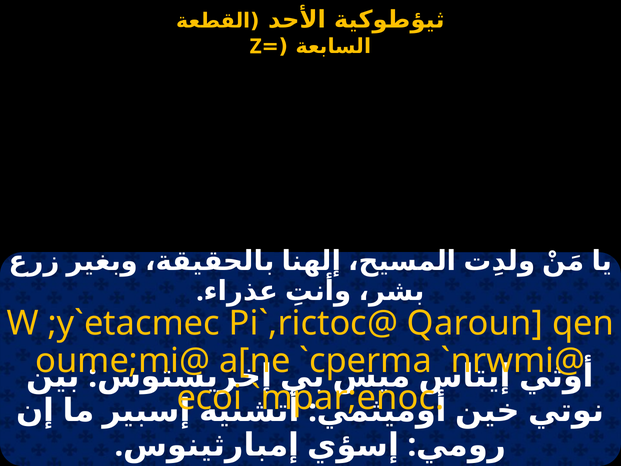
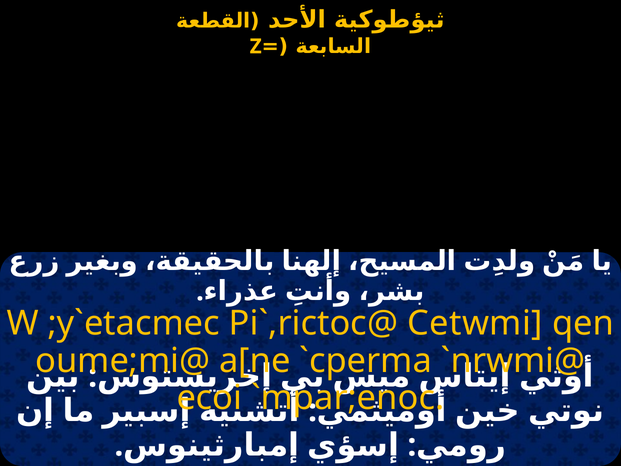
Qaroun: Qaroun -> Cetwmi
